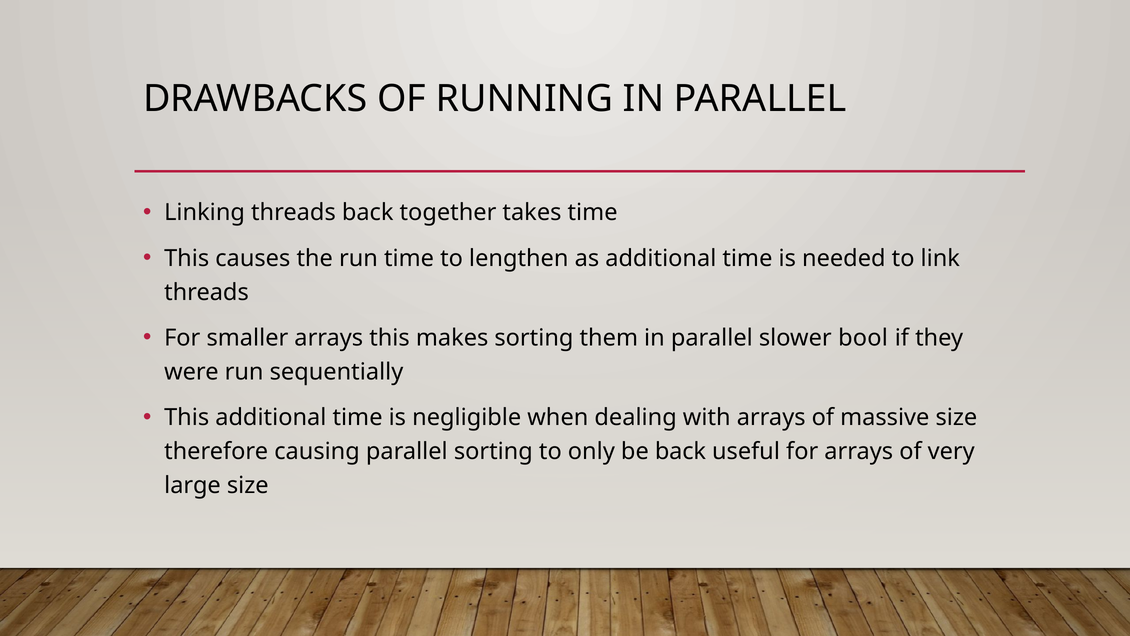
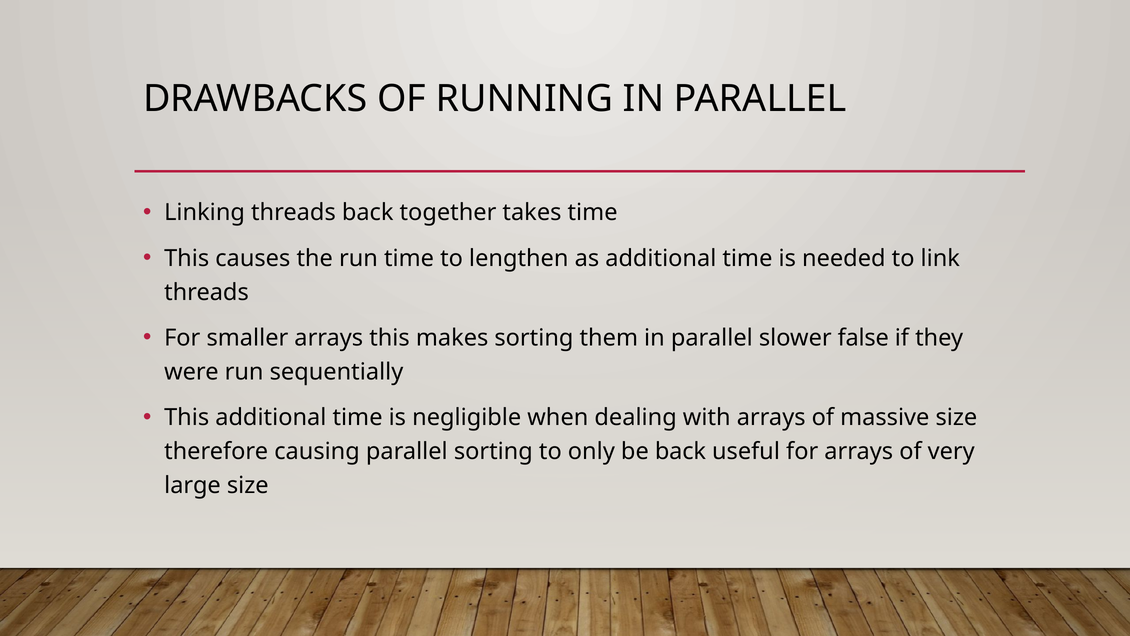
bool: bool -> false
